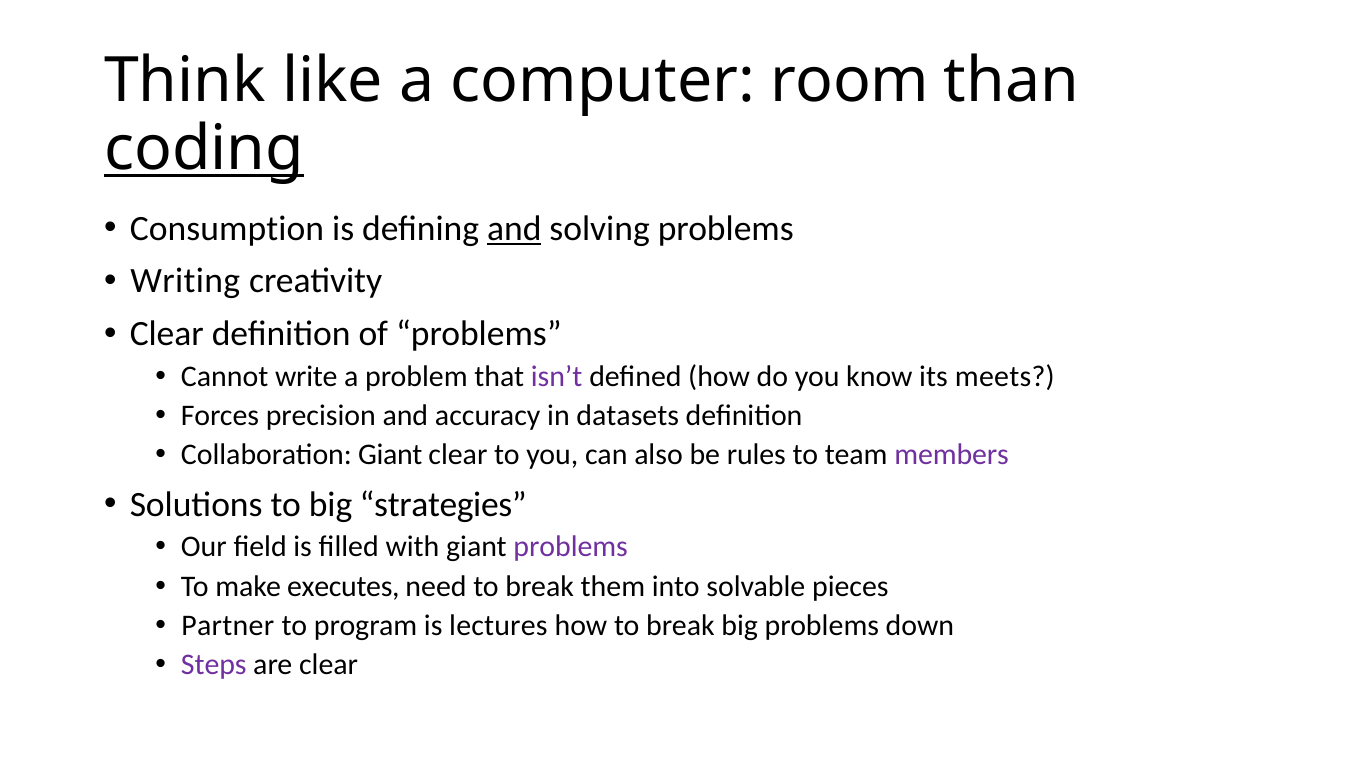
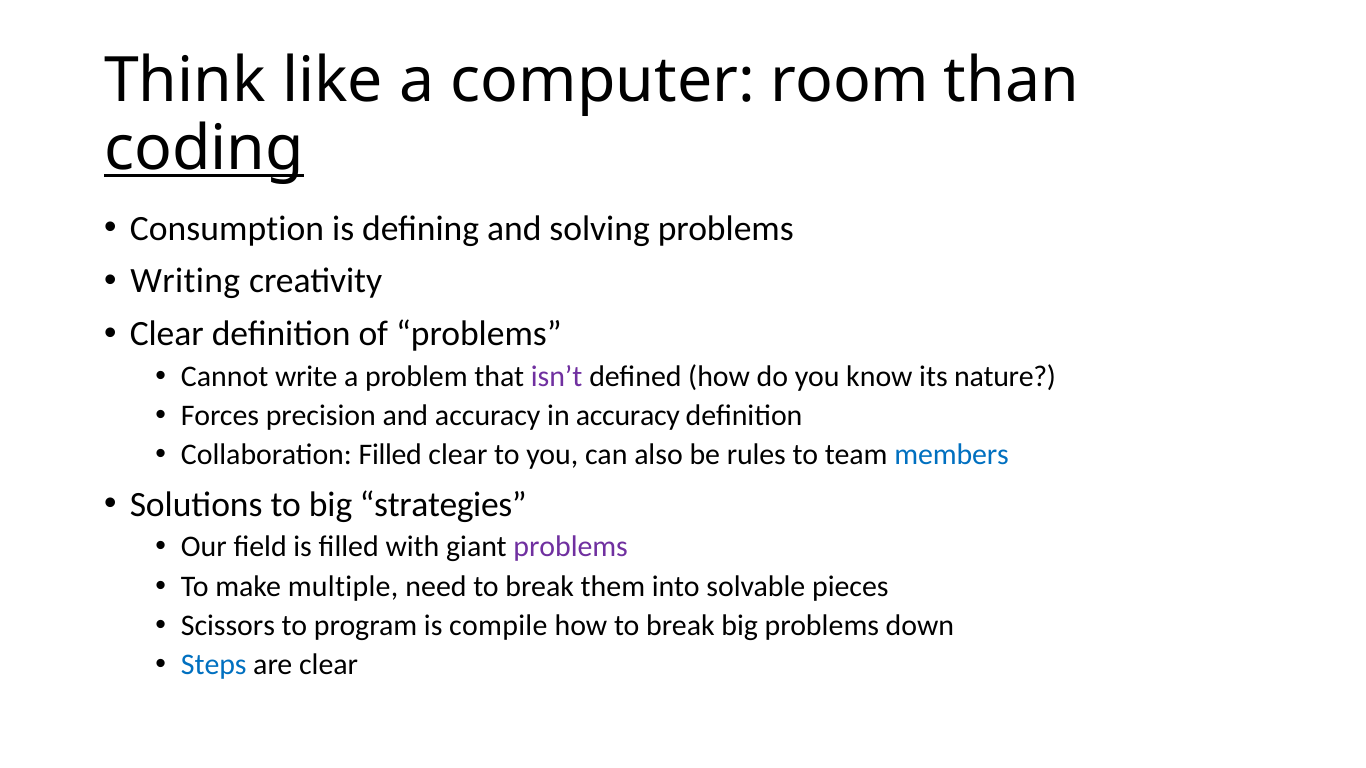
and at (514, 229) underline: present -> none
meets: meets -> nature
in datasets: datasets -> accuracy
Collaboration Giant: Giant -> Filled
members colour: purple -> blue
executes: executes -> multiple
Partner: Partner -> Scissors
lectures: lectures -> compile
Steps colour: purple -> blue
